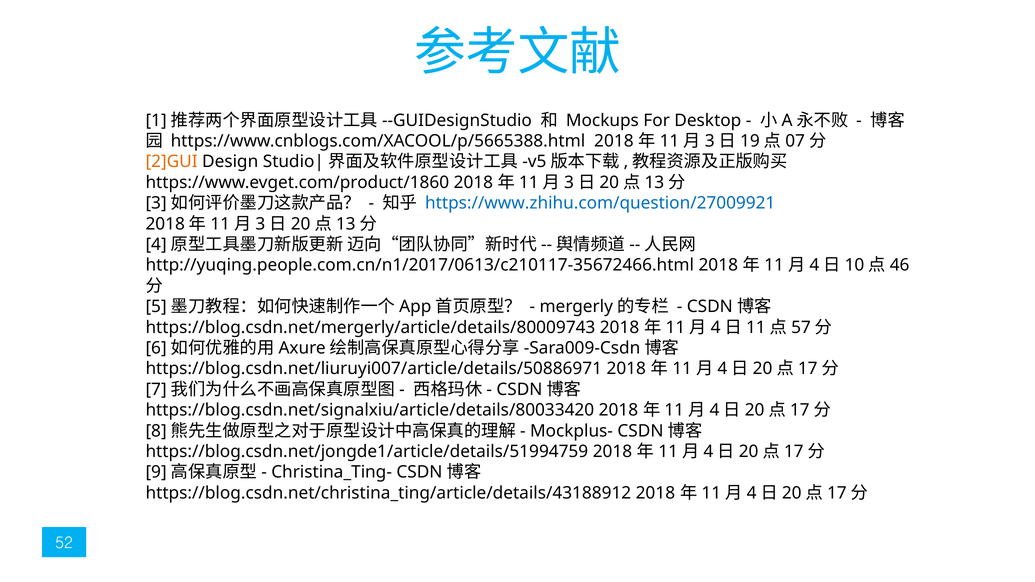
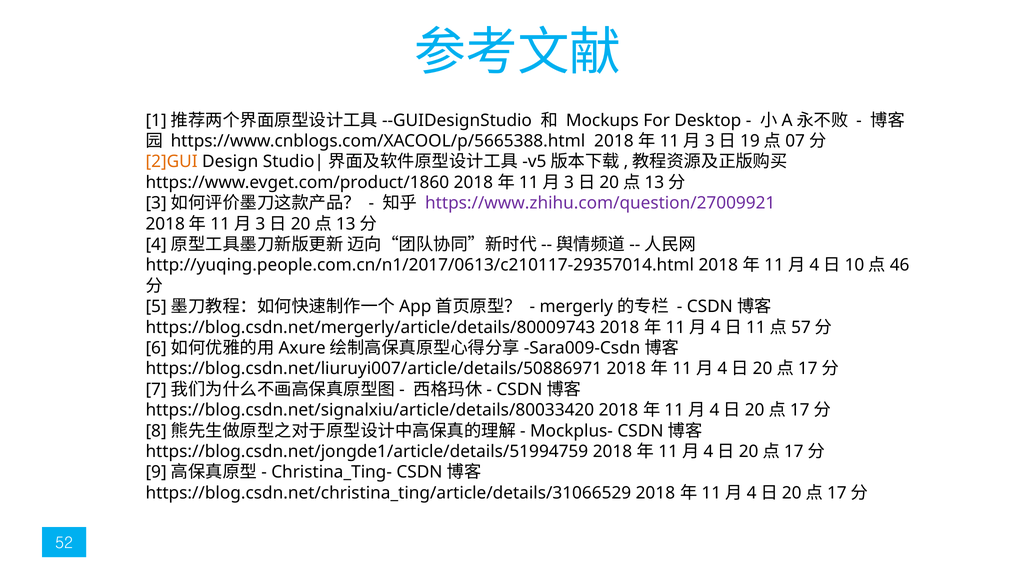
https://www.zhihu.com/question/27009921 colour: blue -> purple
http://yuqing.people.com.cn/n1/2017/0613/c210117-35672466.html: http://yuqing.people.com.cn/n1/2017/0613/c210117-35672466.html -> http://yuqing.people.com.cn/n1/2017/0613/c210117-29357014.html
https://blog.csdn.net/christina_ting/article/details/43188912: https://blog.csdn.net/christina_ting/article/details/43188912 -> https://blog.csdn.net/christina_ting/article/details/31066529
